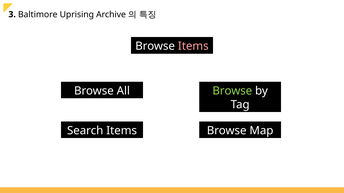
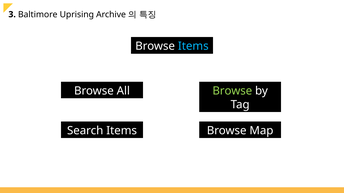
Items at (193, 46) colour: pink -> light blue
